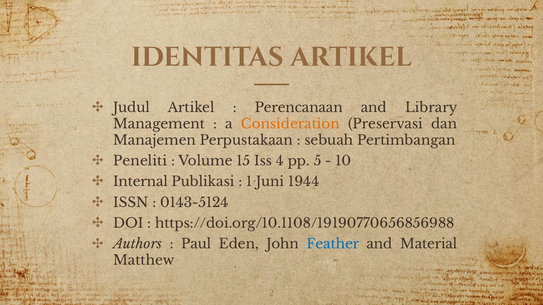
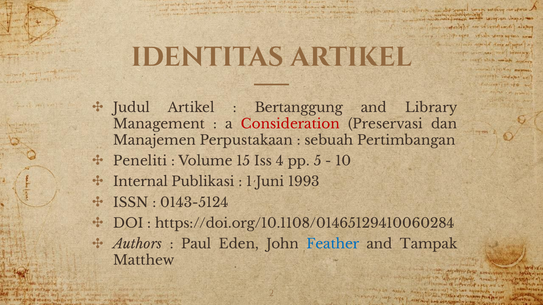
Perencanaan: Perencanaan -> Bertanggung
Consideration colour: orange -> red
1944: 1944 -> 1993
https://doi.org/10.1108/19190770656856988: https://doi.org/10.1108/19190770656856988 -> https://doi.org/10.1108/01465129410060284
Material: Material -> Tampak
